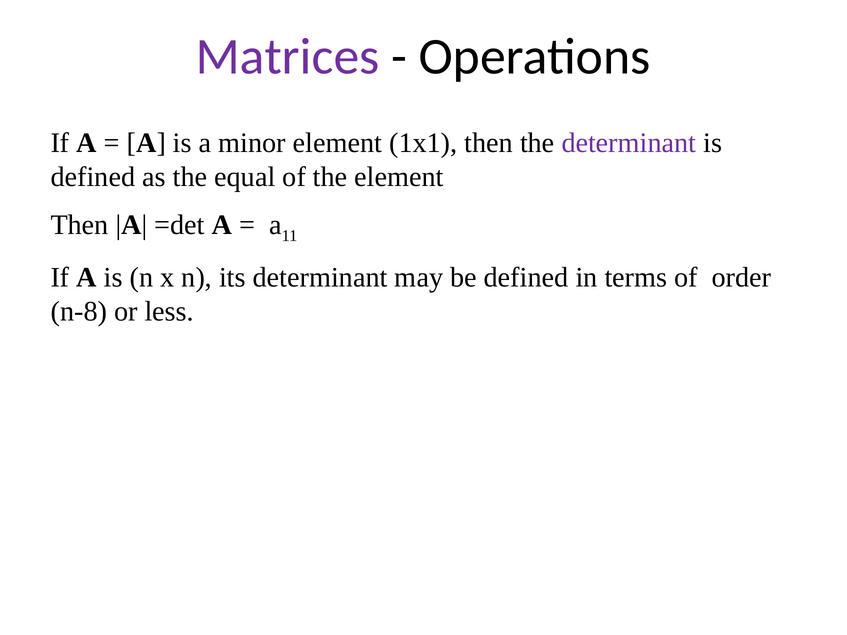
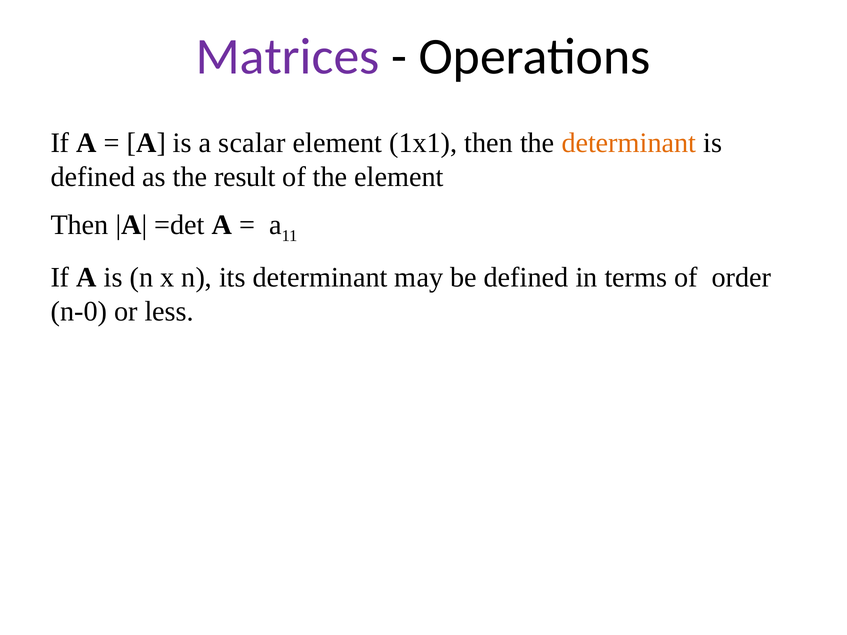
minor: minor -> scalar
determinant at (629, 143) colour: purple -> orange
equal: equal -> result
n-8: n-8 -> n-0
